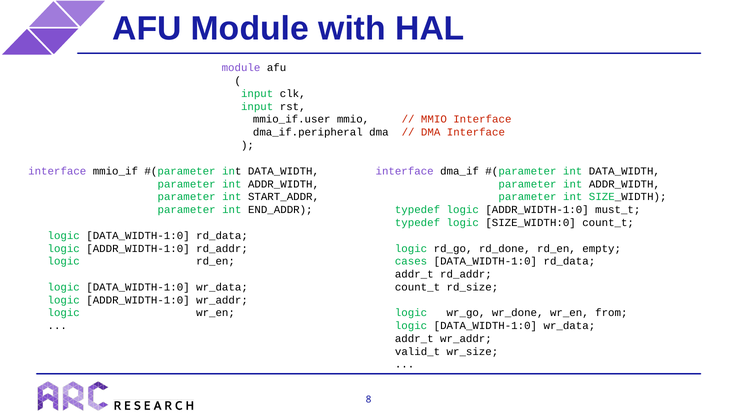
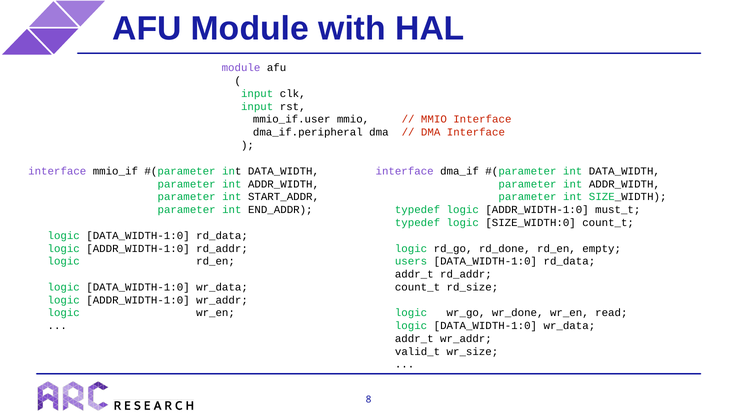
cases: cases -> users
from: from -> read
